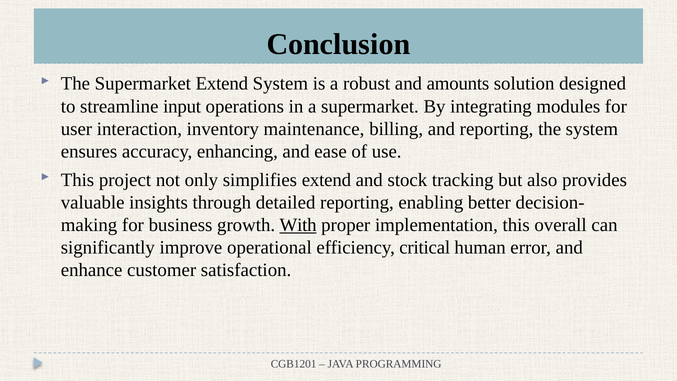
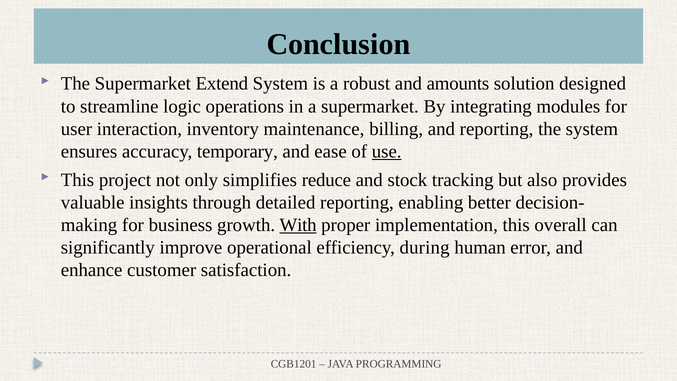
input: input -> logic
enhancing: enhancing -> temporary
use underline: none -> present
simplifies extend: extend -> reduce
critical: critical -> during
